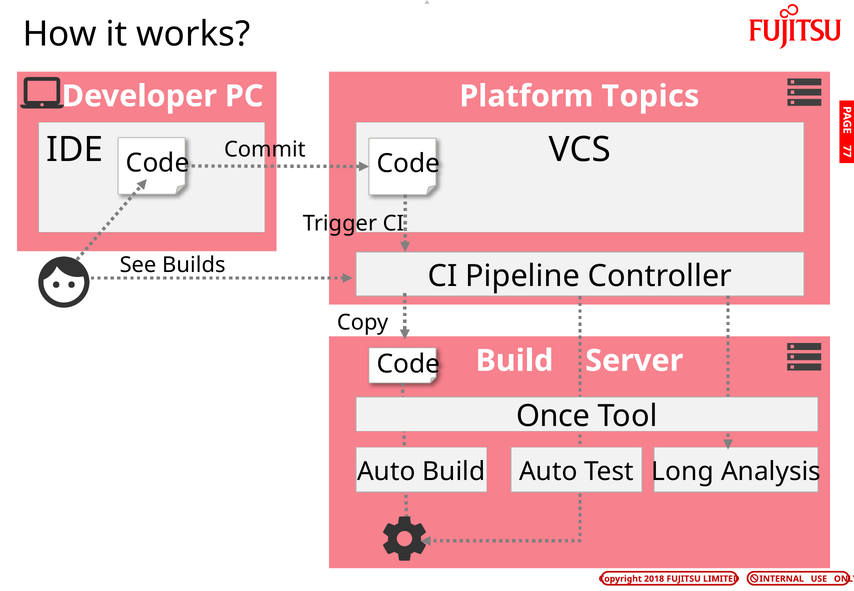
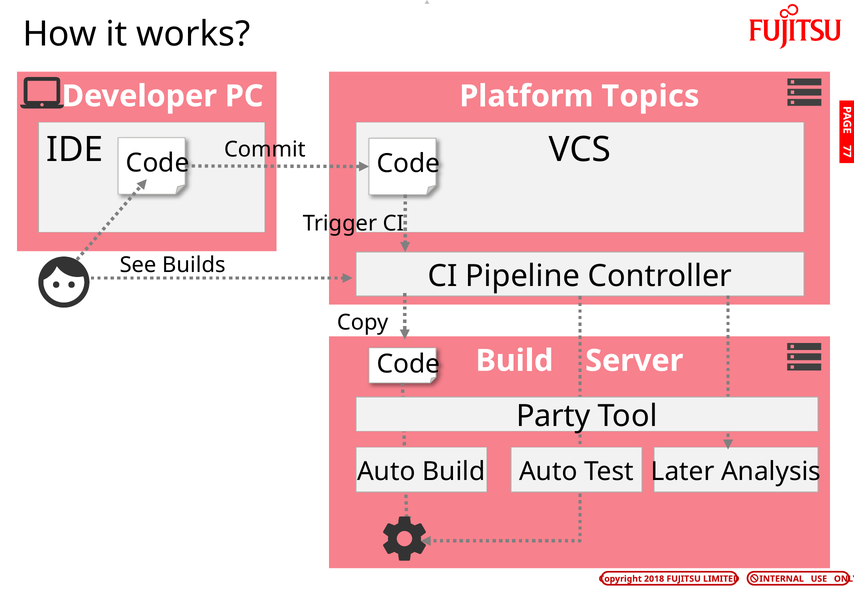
Once: Once -> Party
Long: Long -> Later
